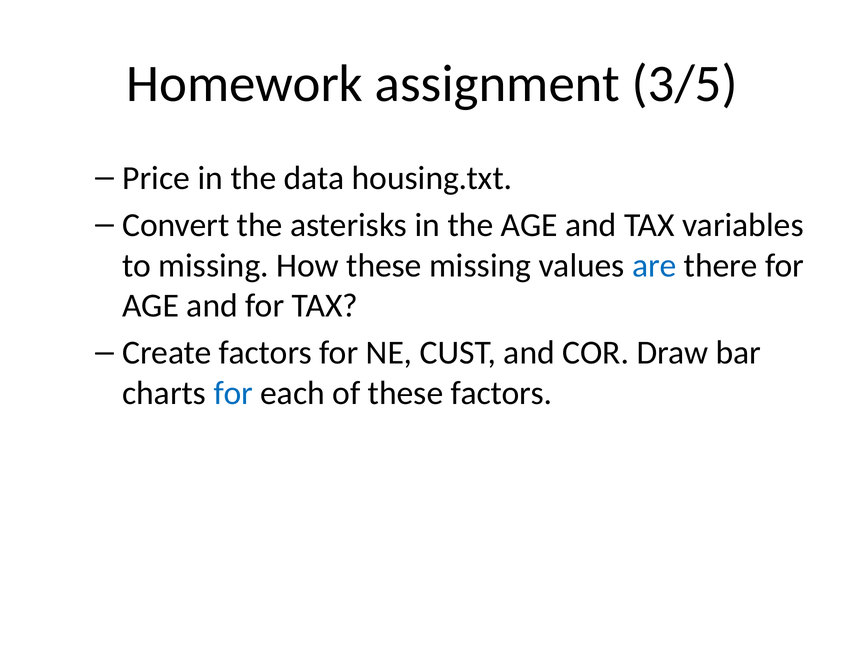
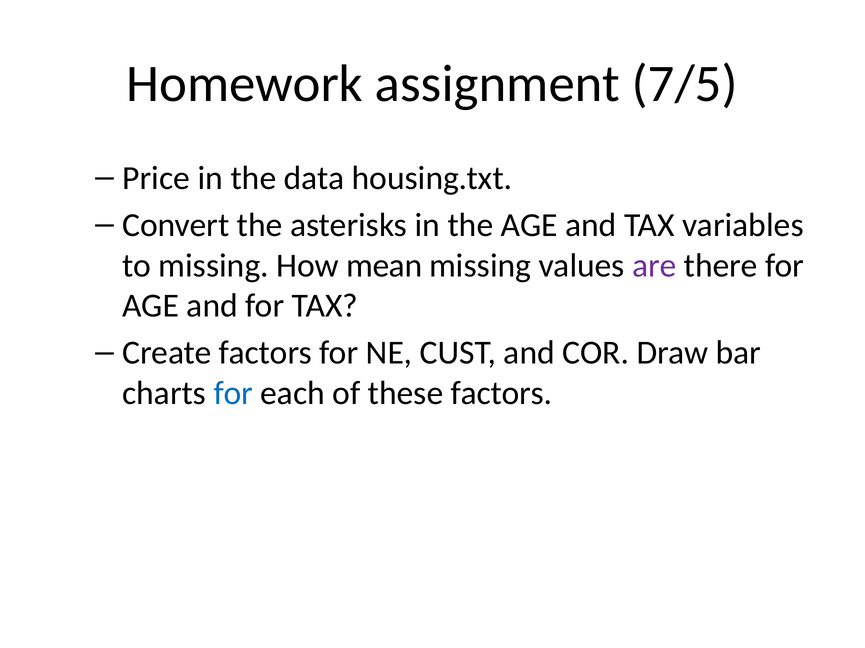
3/5: 3/5 -> 7/5
How these: these -> mean
are colour: blue -> purple
